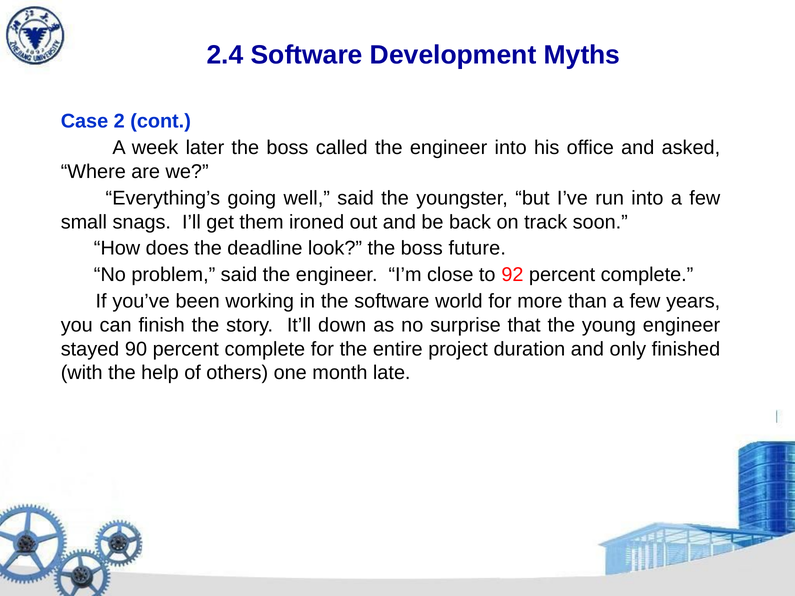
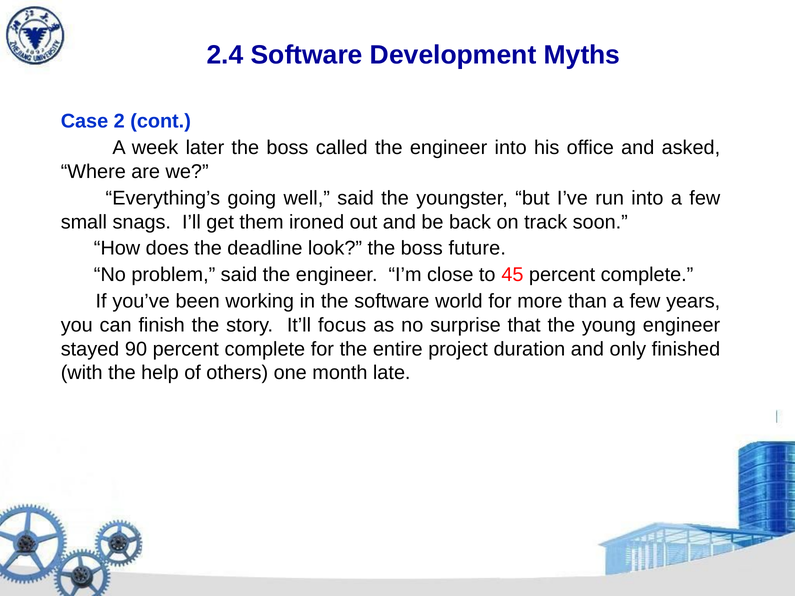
92: 92 -> 45
down: down -> focus
